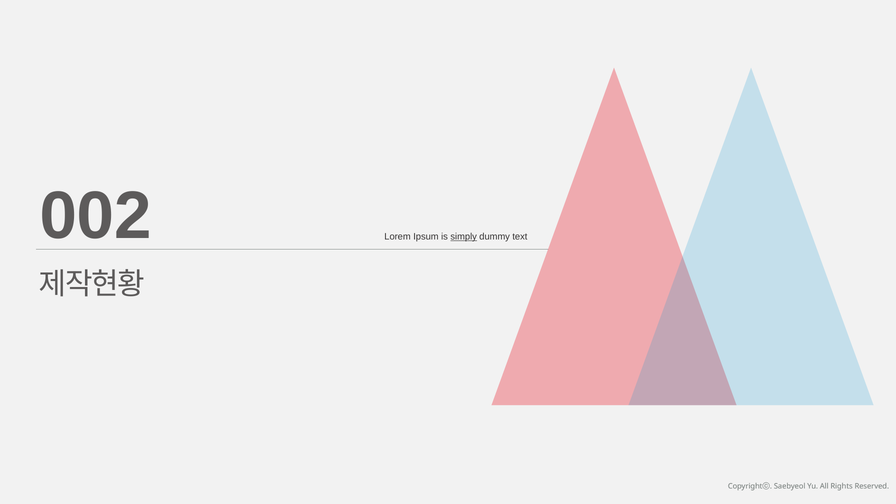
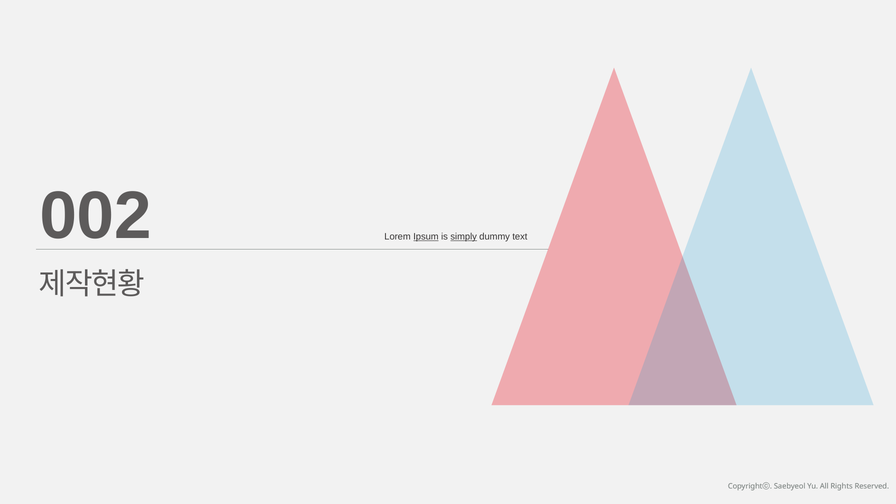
Ipsum underline: none -> present
